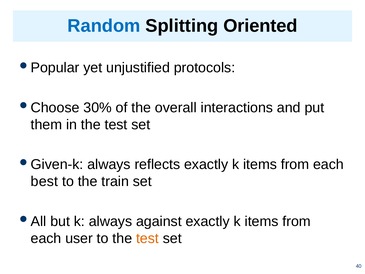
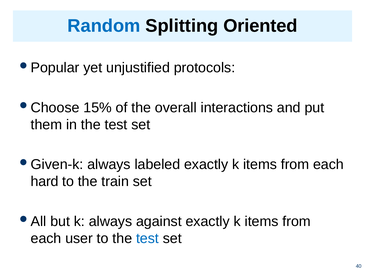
30%: 30% -> 15%
reflects: reflects -> labeled
best: best -> hard
test at (147, 238) colour: orange -> blue
